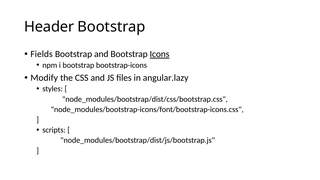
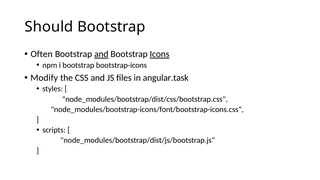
Header: Header -> Should
Fields: Fields -> Often
and at (101, 54) underline: none -> present
angular.lazy: angular.lazy -> angular.task
